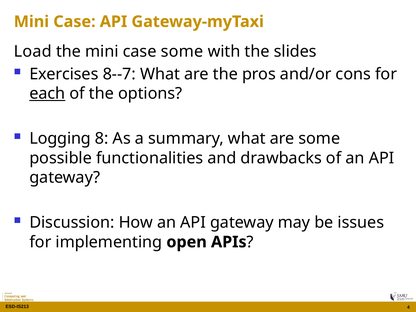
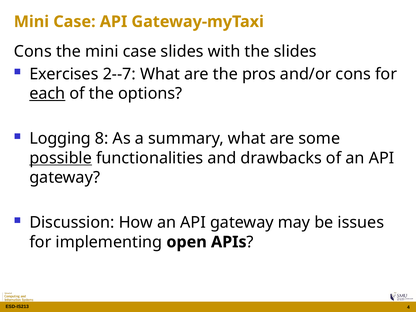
Load at (33, 51): Load -> Cons
case some: some -> slides
8--7: 8--7 -> 2--7
possible underline: none -> present
